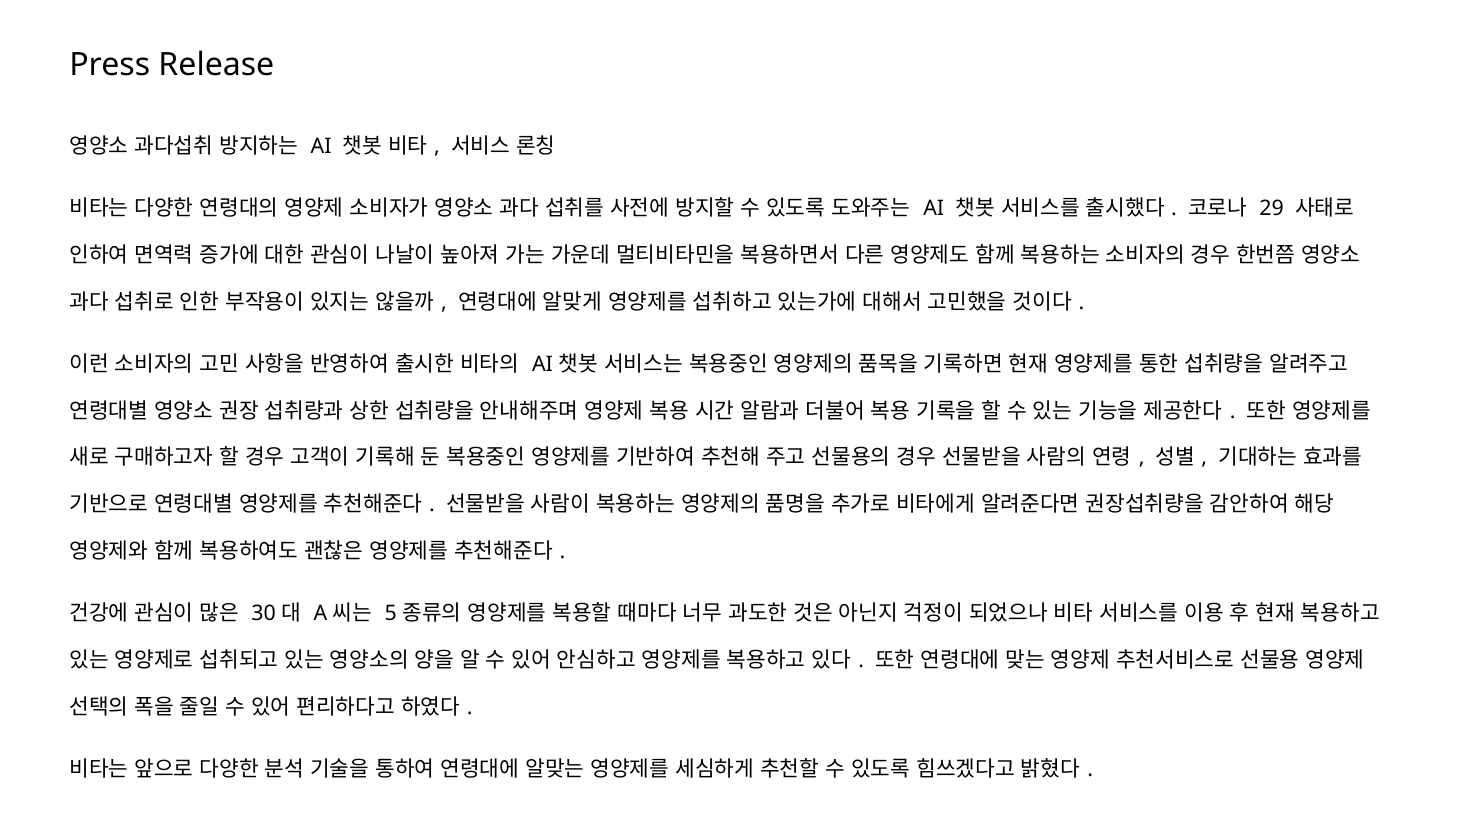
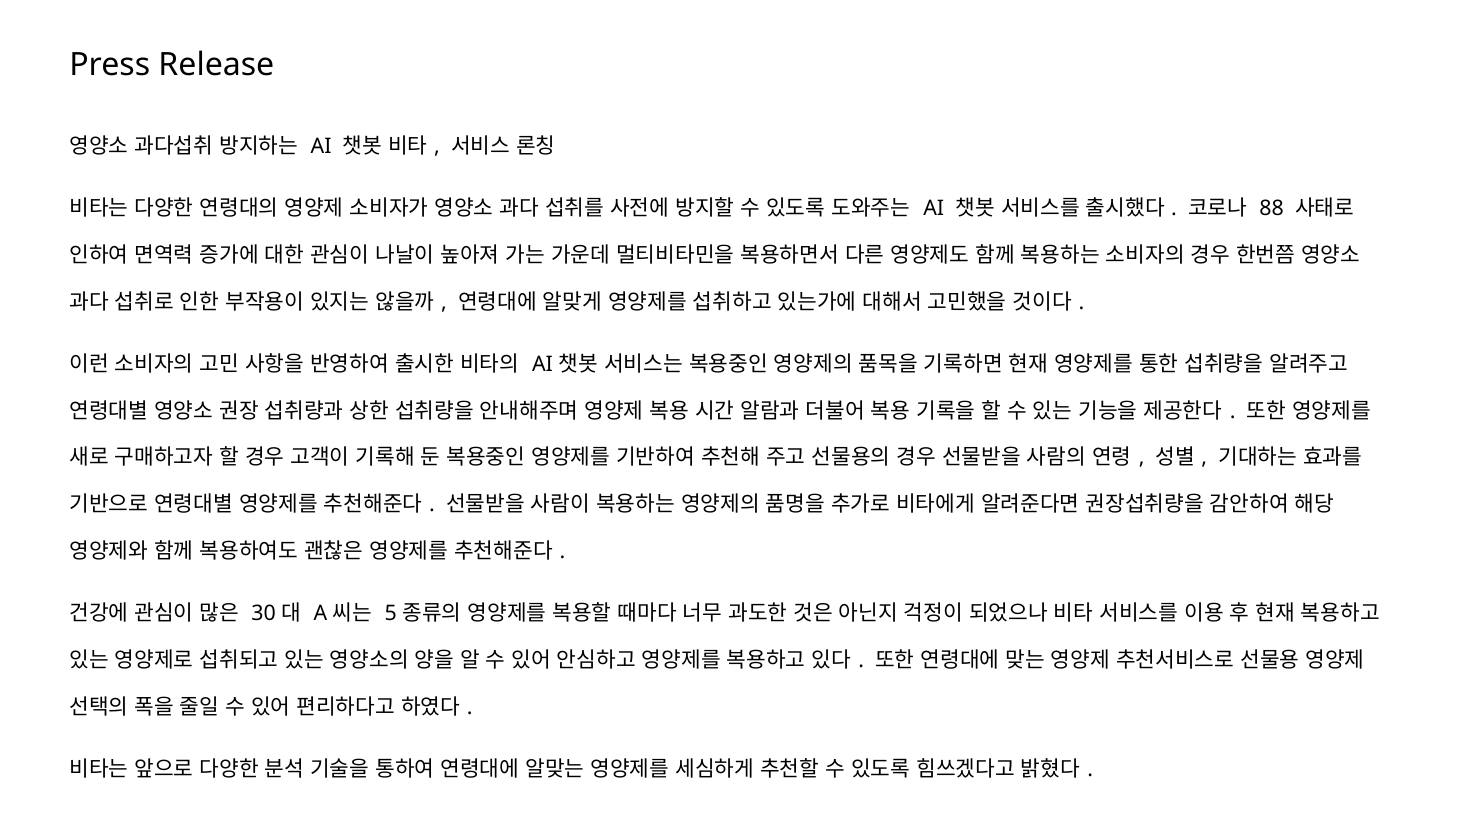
29: 29 -> 88
